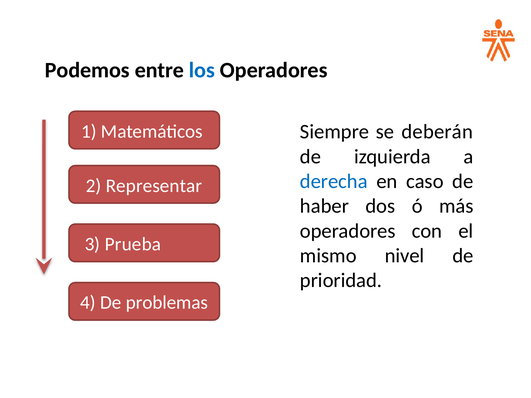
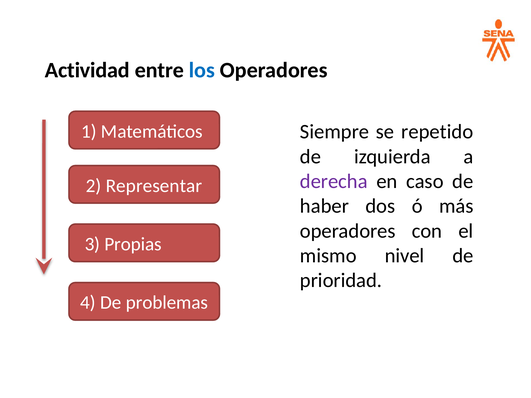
Podemos: Podemos -> Actividad
deberán: deberán -> repetido
derecha colour: blue -> purple
Prueba: Prueba -> Propias
